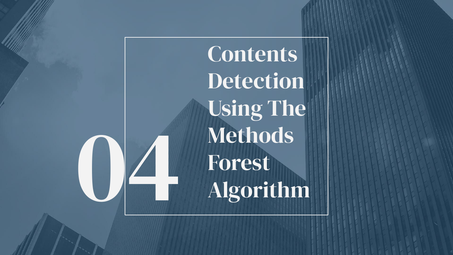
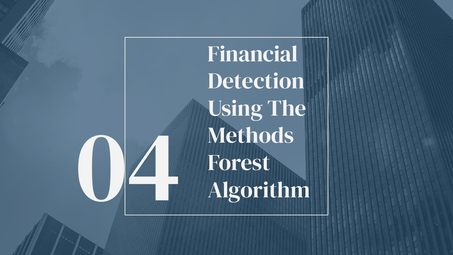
Contents: Contents -> Financial
